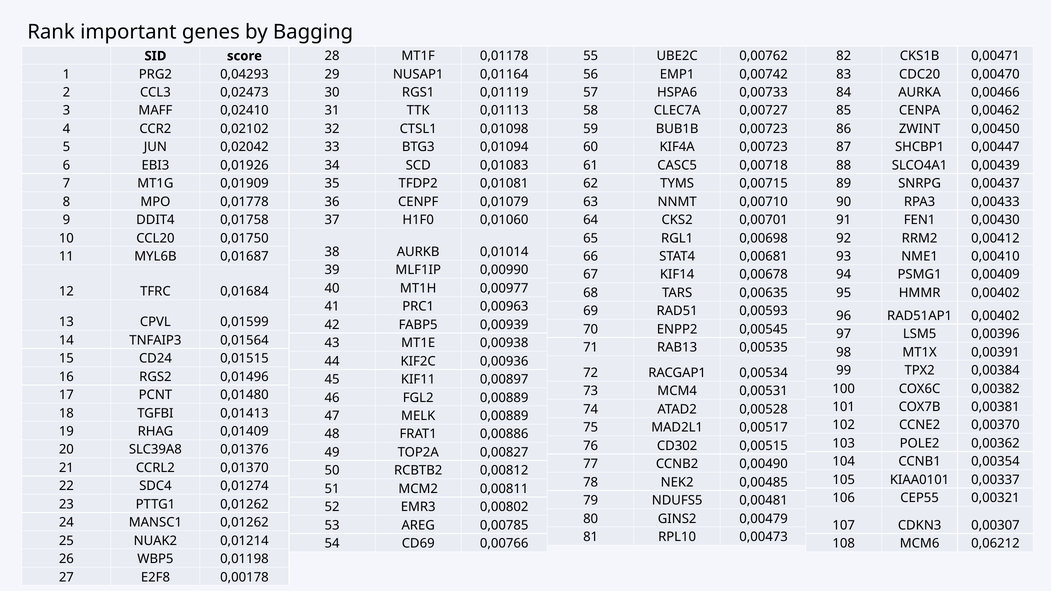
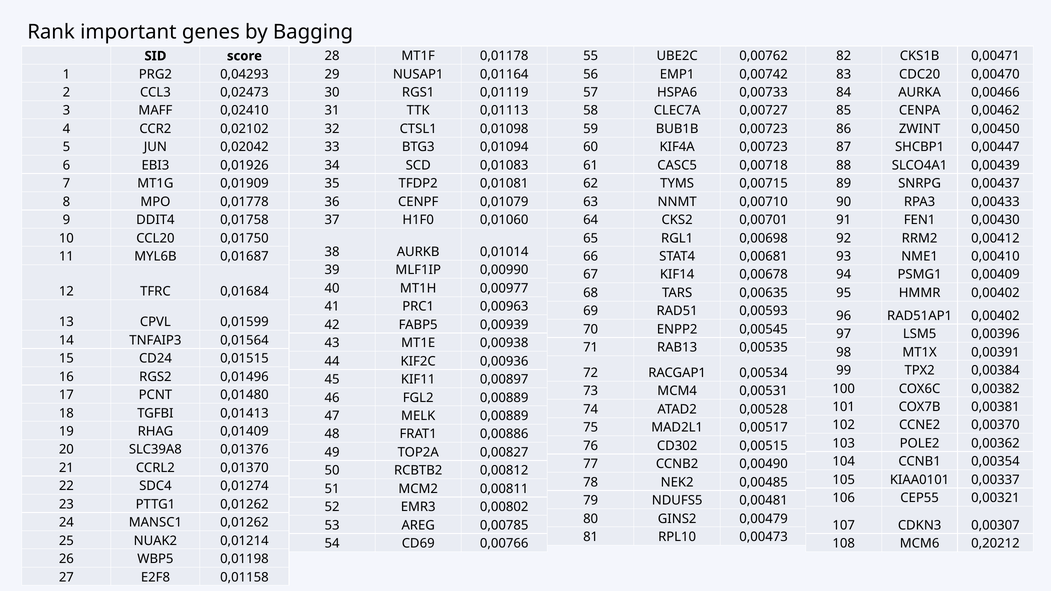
0,06212: 0,06212 -> 0,20212
0,00178: 0,00178 -> 0,01158
